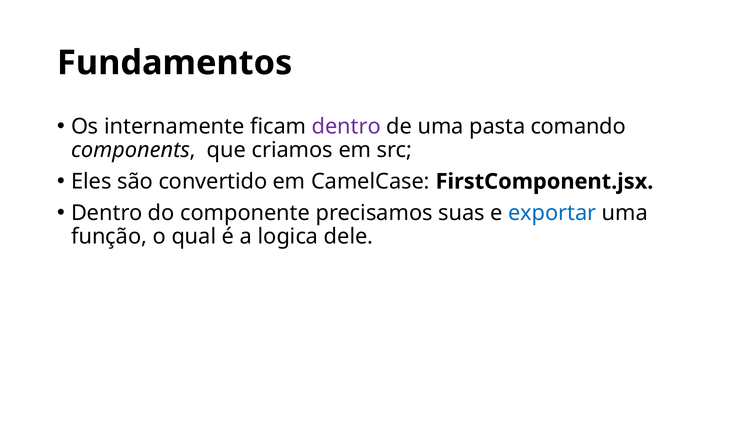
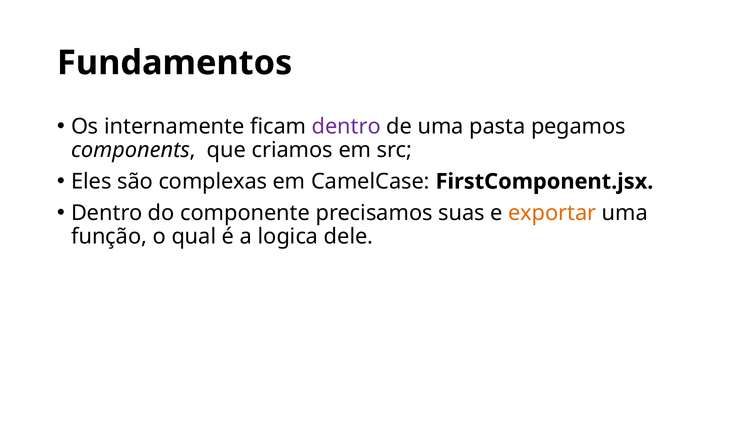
comando: comando -> pegamos
convertido: convertido -> complexas
exportar colour: blue -> orange
